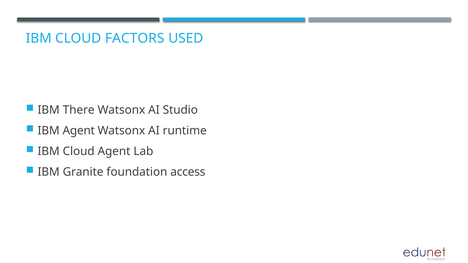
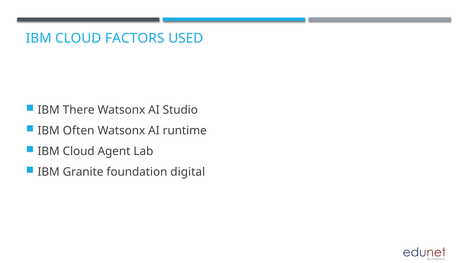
IBM Agent: Agent -> Often
access: access -> digital
